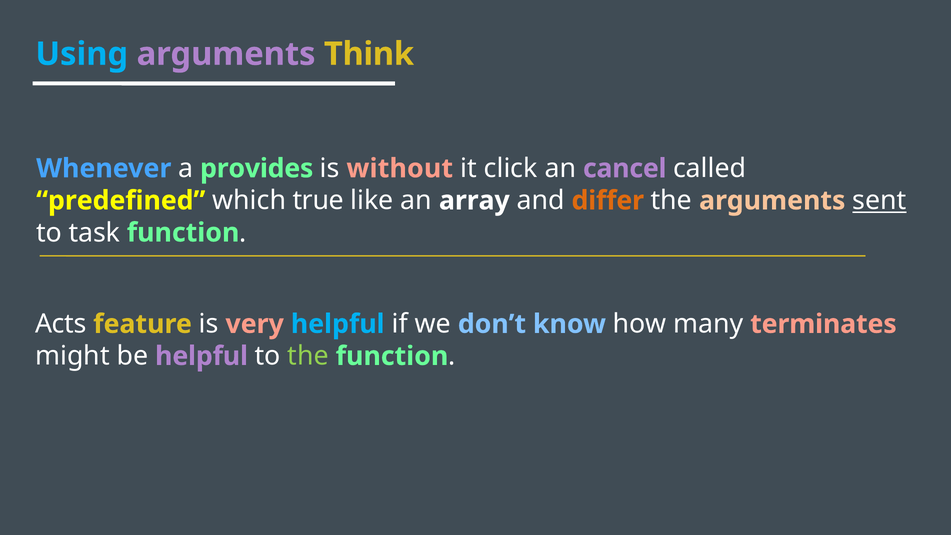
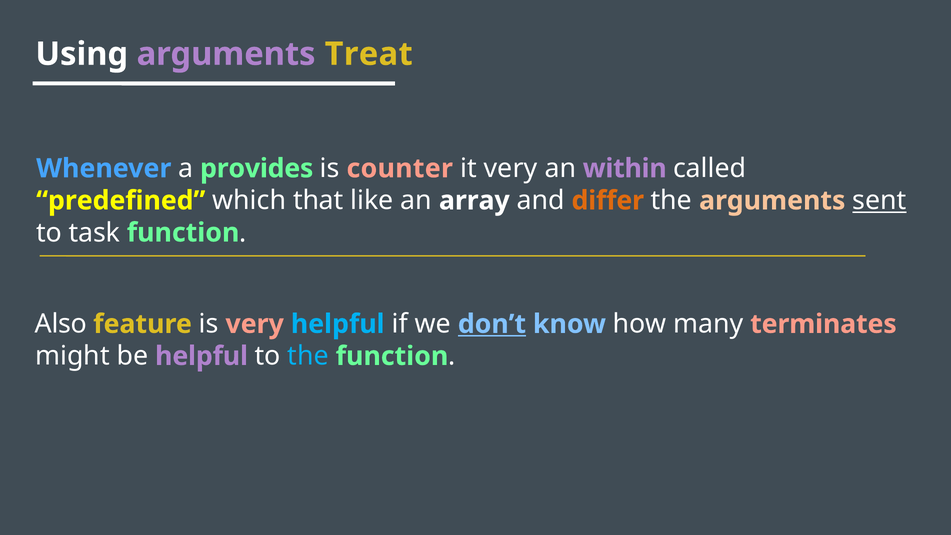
Using colour: light blue -> white
Think: Think -> Treat
without: without -> counter
it click: click -> very
cancel: cancel -> within
true: true -> that
Acts: Acts -> Also
don’t underline: none -> present
the at (308, 356) colour: light green -> light blue
